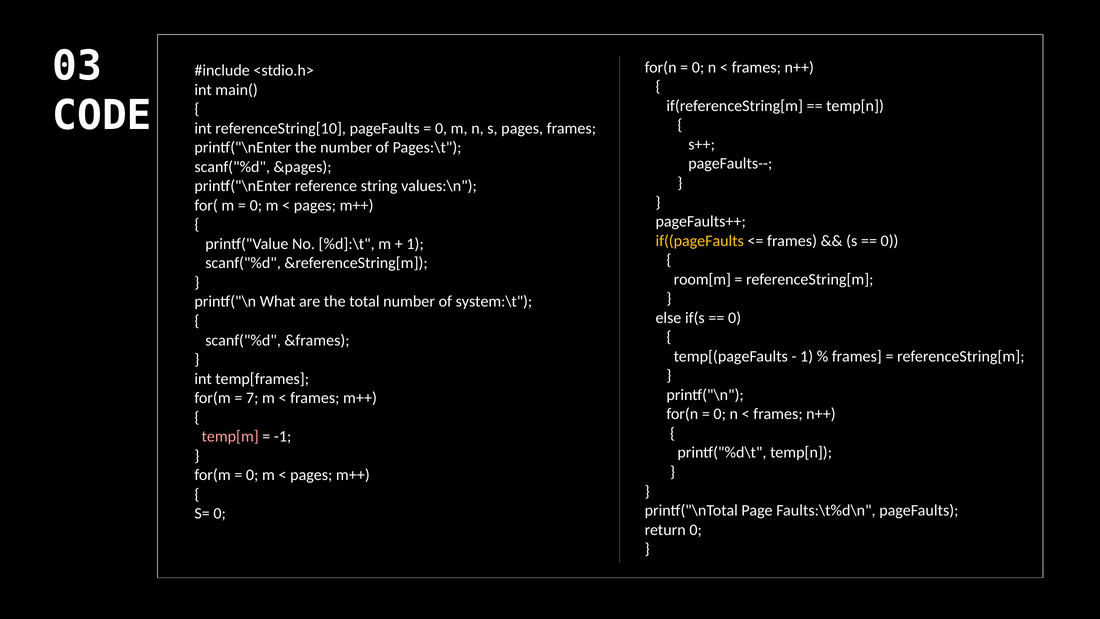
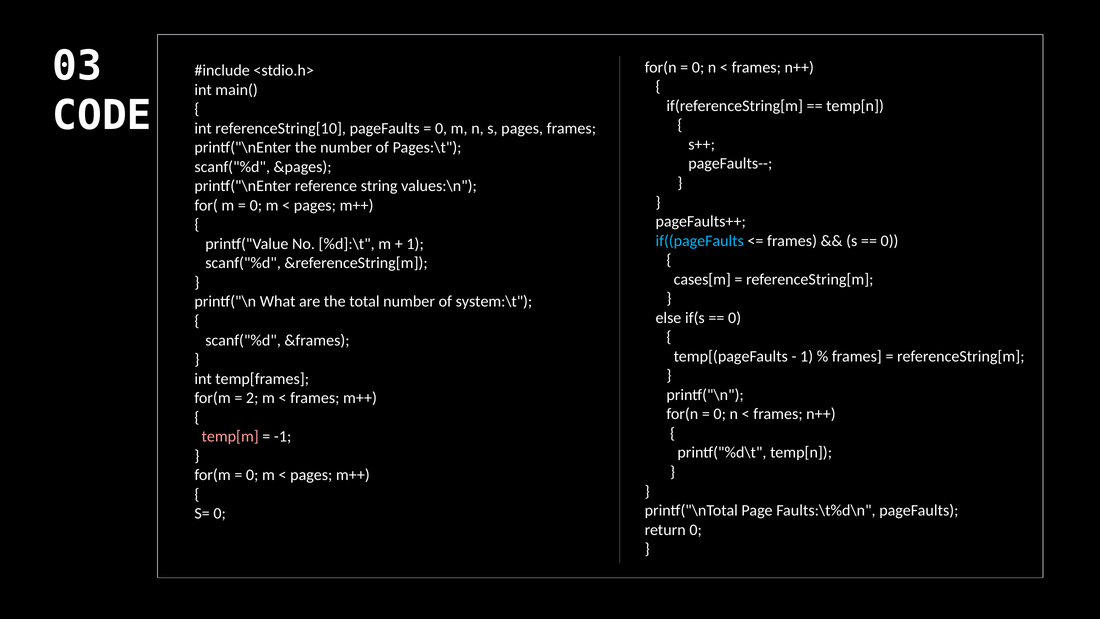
if((pageFaults colour: yellow -> light blue
room[m: room[m -> cases[m
7: 7 -> 2
